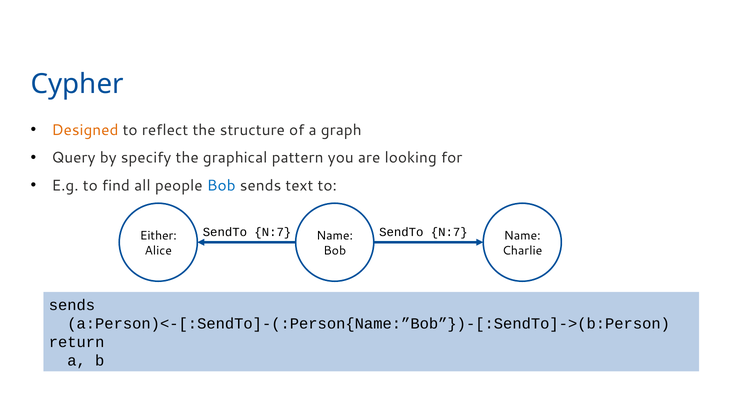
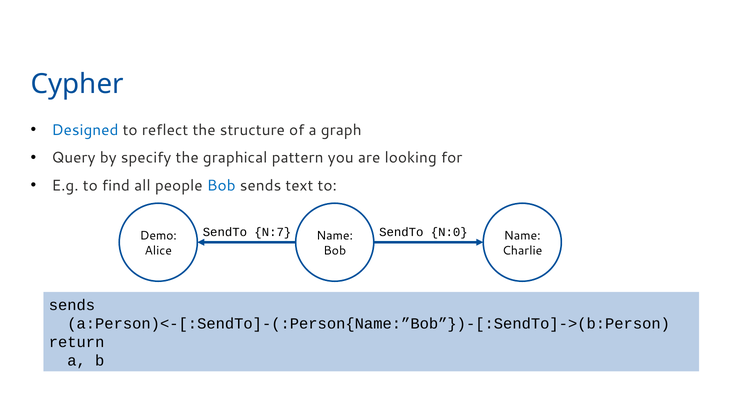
Designed colour: orange -> blue
N:7 at (449, 232): N:7 -> N:0
Either: Either -> Demo
